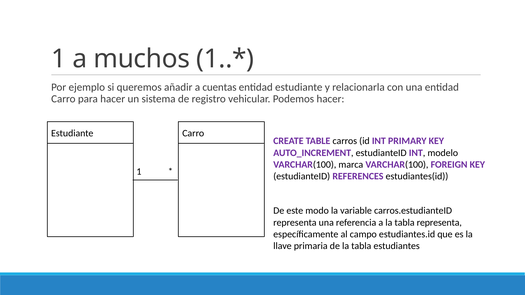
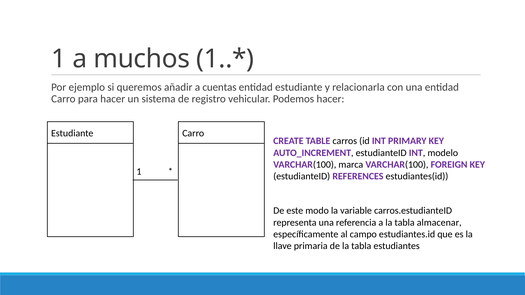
tabla representa: representa -> almacenar
